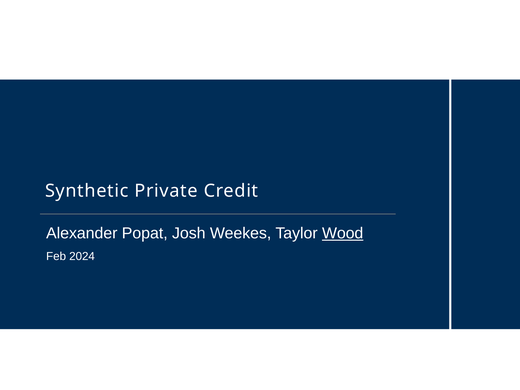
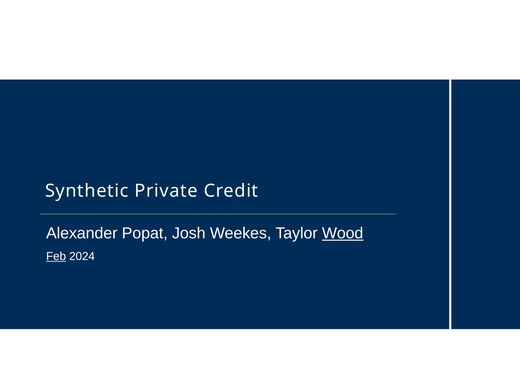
Feb underline: none -> present
